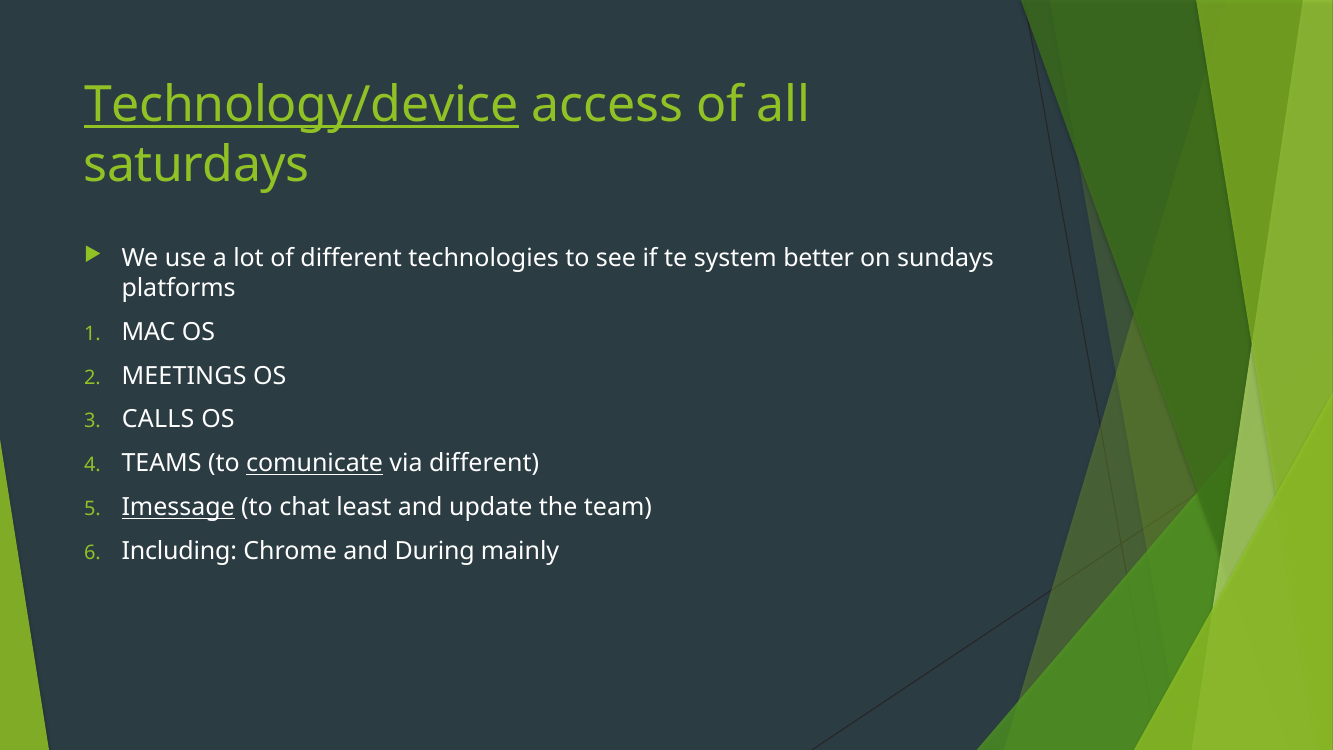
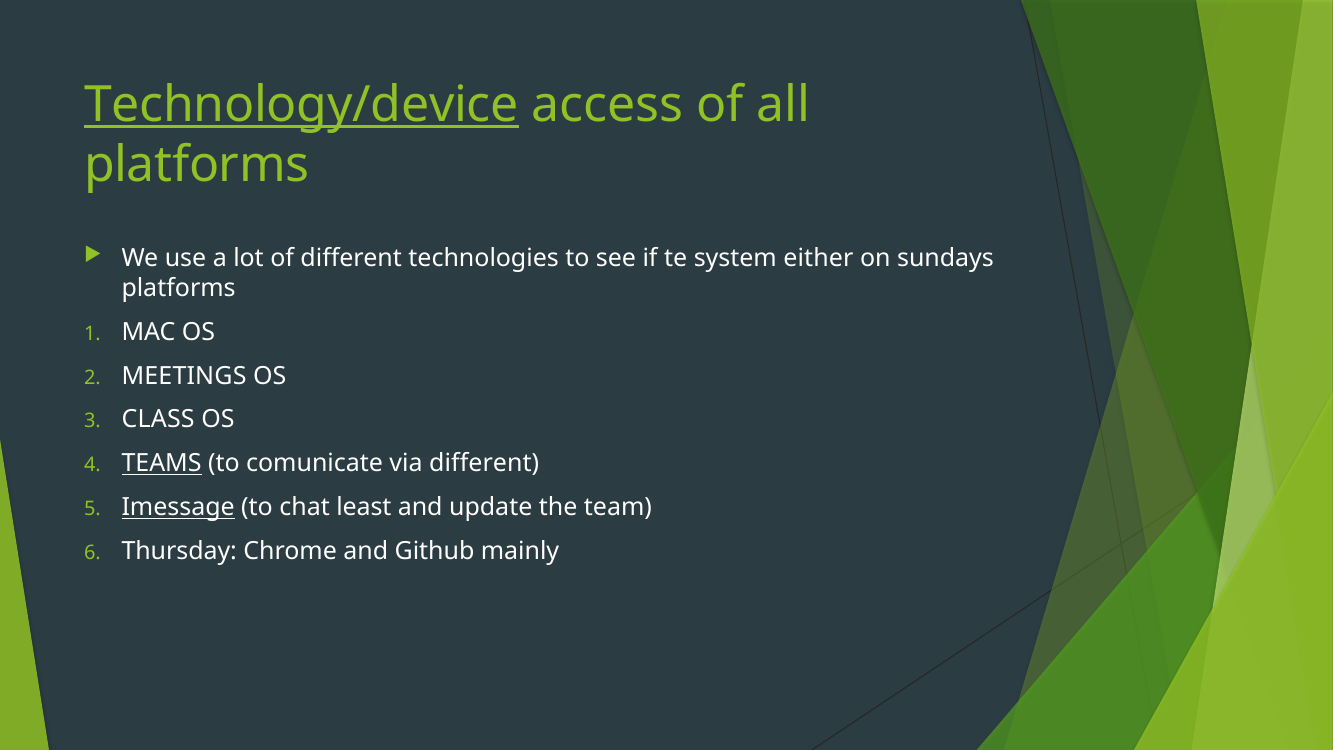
saturdays at (197, 165): saturdays -> platforms
better: better -> either
CALLS: CALLS -> CLASS
TEAMS underline: none -> present
comunicate underline: present -> none
Including: Including -> Thursday
During: During -> Github
